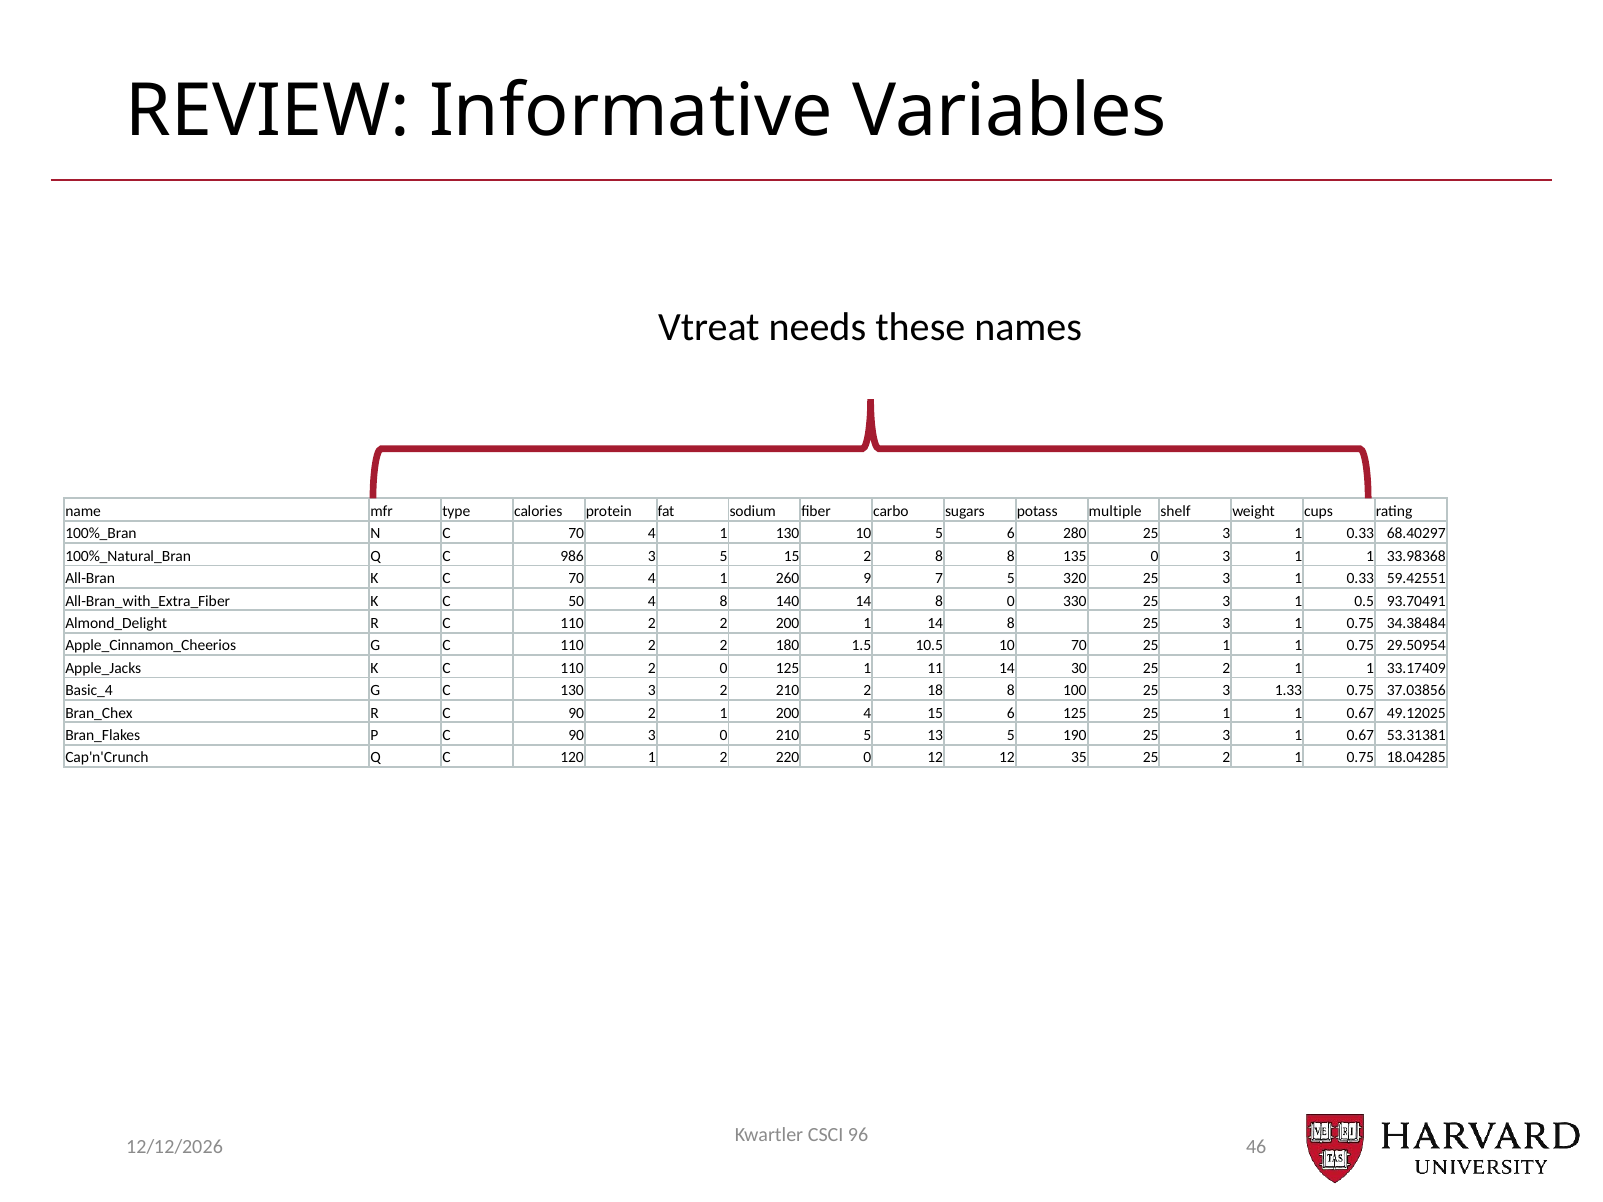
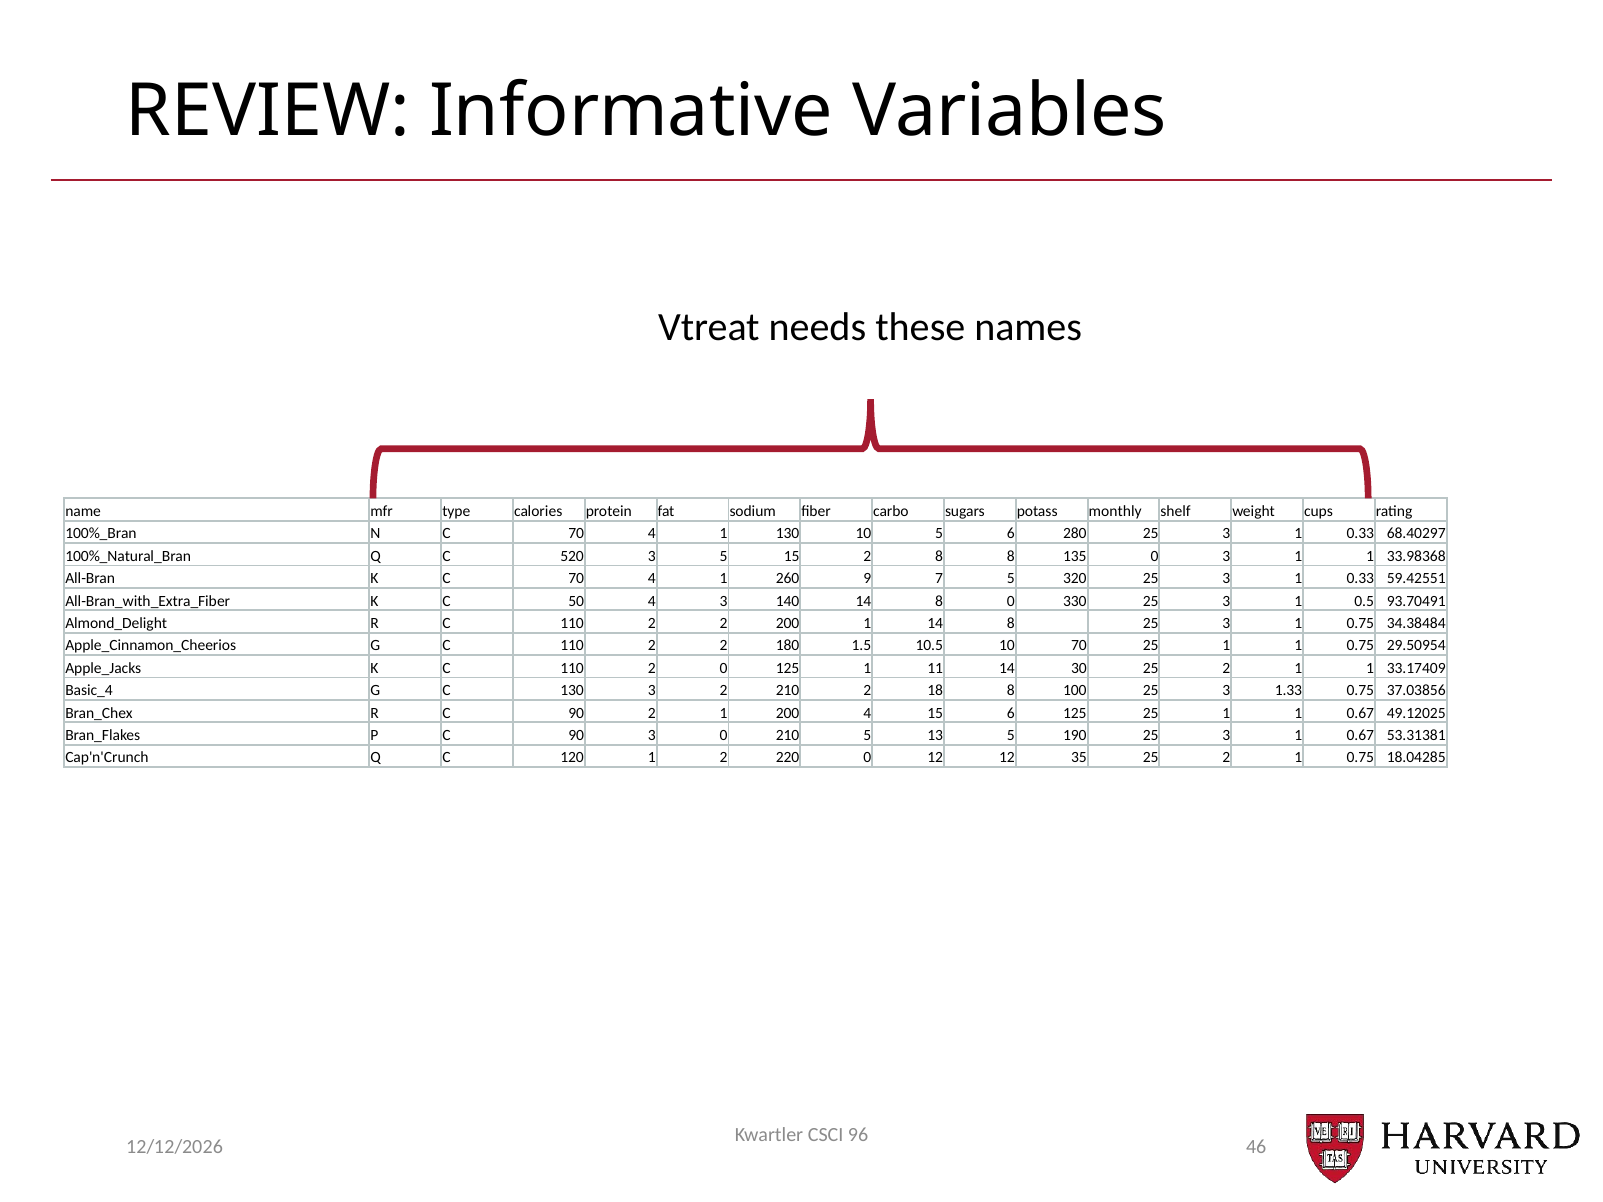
multiple: multiple -> monthly
986: 986 -> 520
4 8: 8 -> 3
